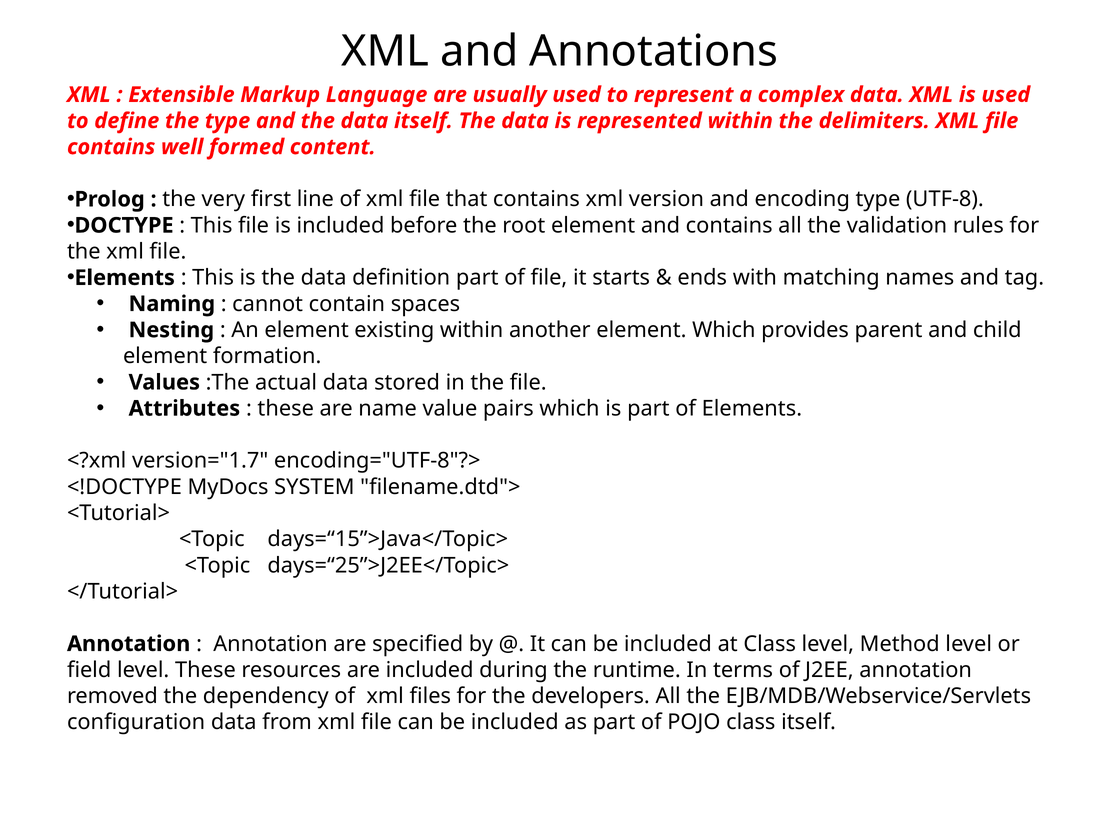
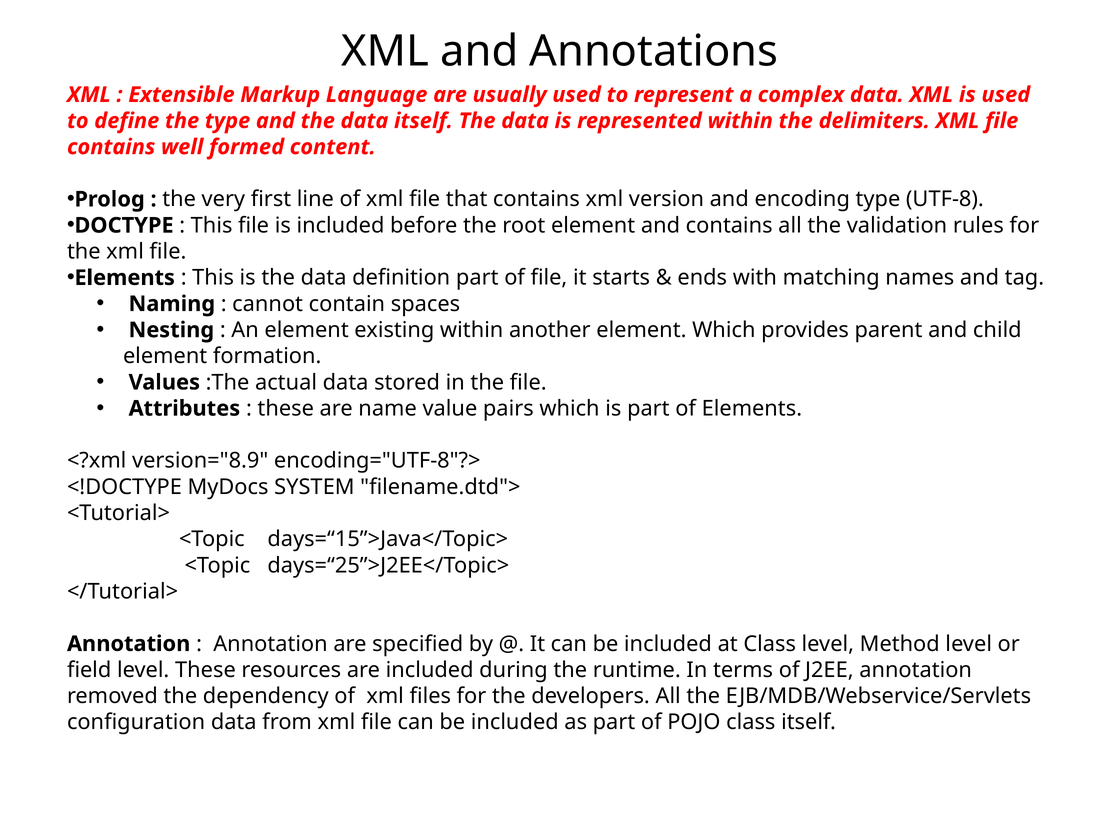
version="1.7: version="1.7 -> version="8.9
